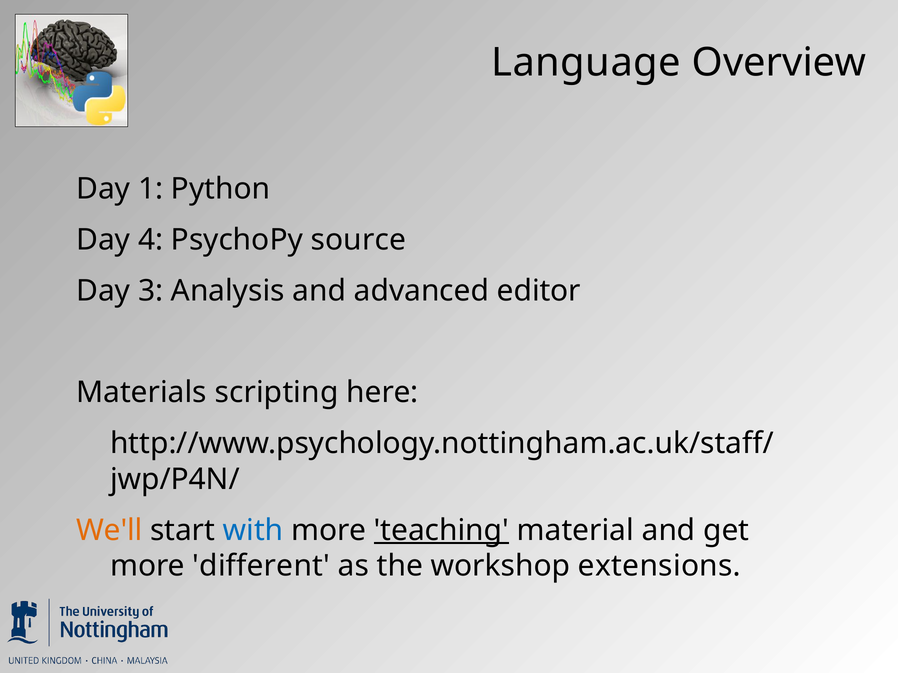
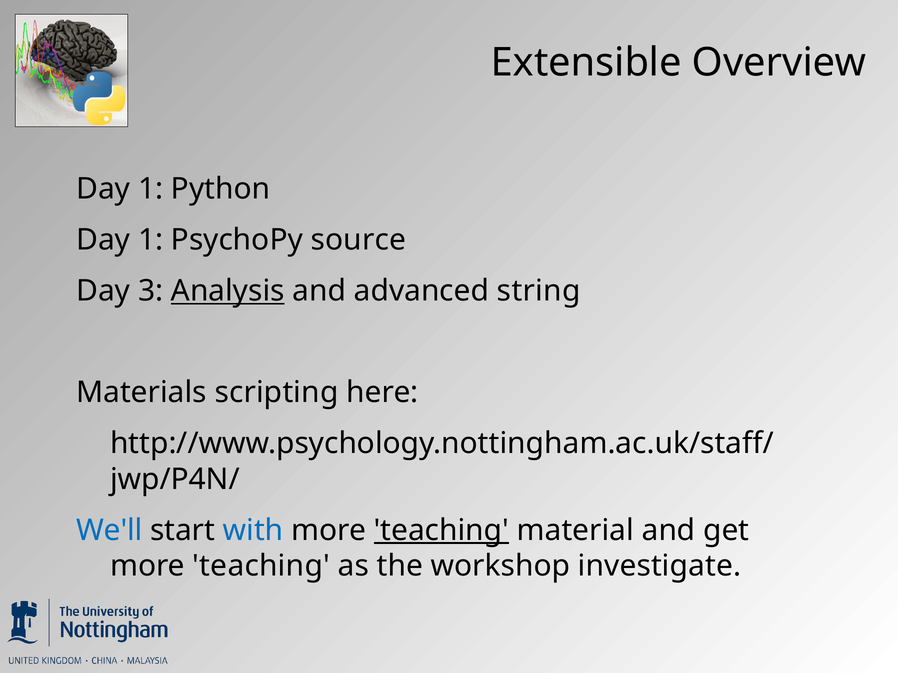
Language: Language -> Extensible
4 at (151, 240): 4 -> 1
Analysis underline: none -> present
editor: editor -> string
We'll colour: orange -> blue
different at (261, 566): different -> teaching
extensions: extensions -> investigate
